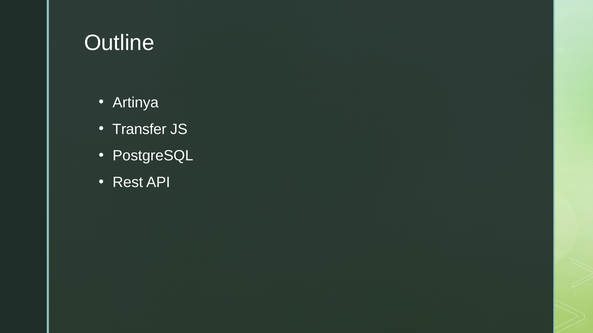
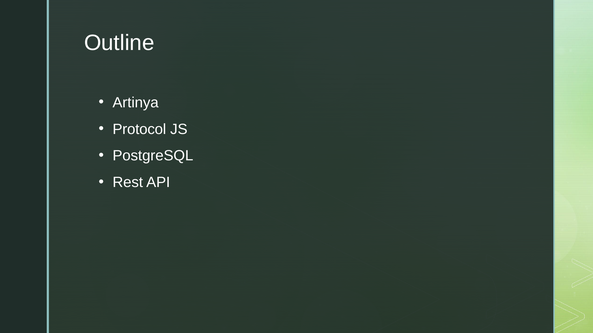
Transfer: Transfer -> Protocol
